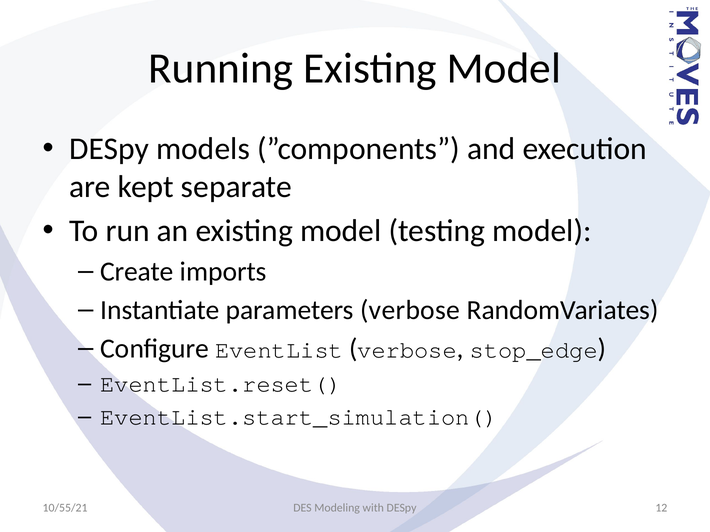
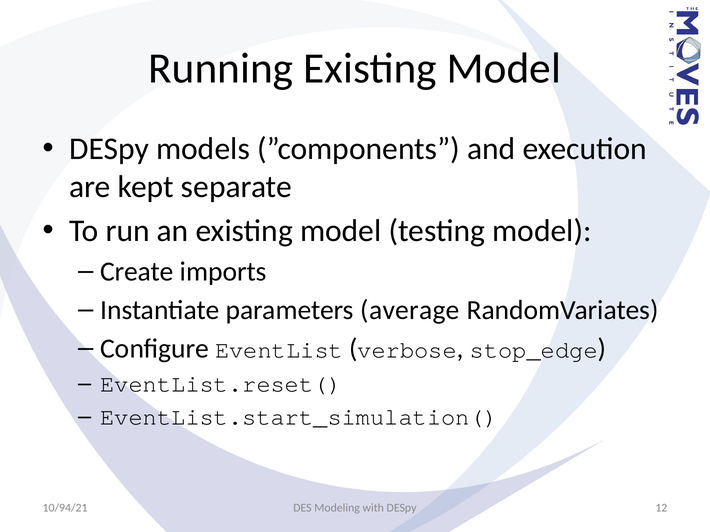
parameters verbose: verbose -> average
10/55/21: 10/55/21 -> 10/94/21
